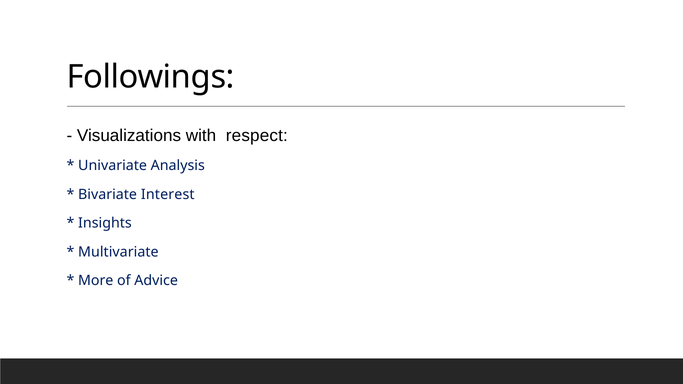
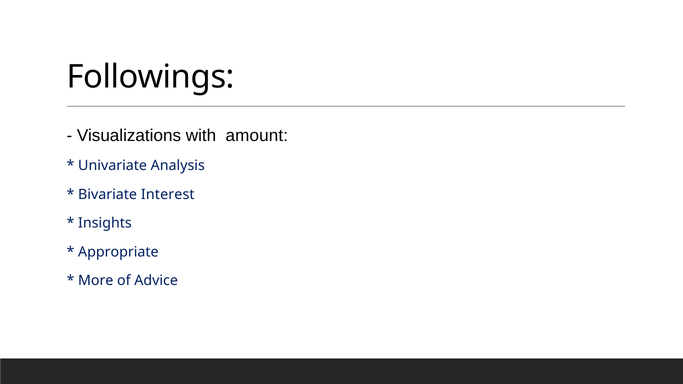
respect: respect -> amount
Multivariate: Multivariate -> Appropriate
